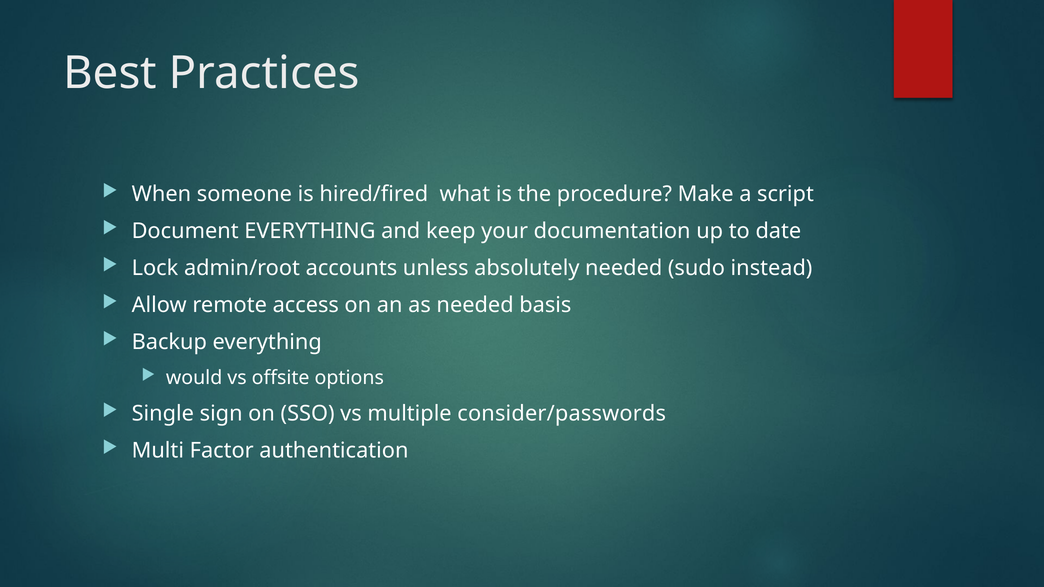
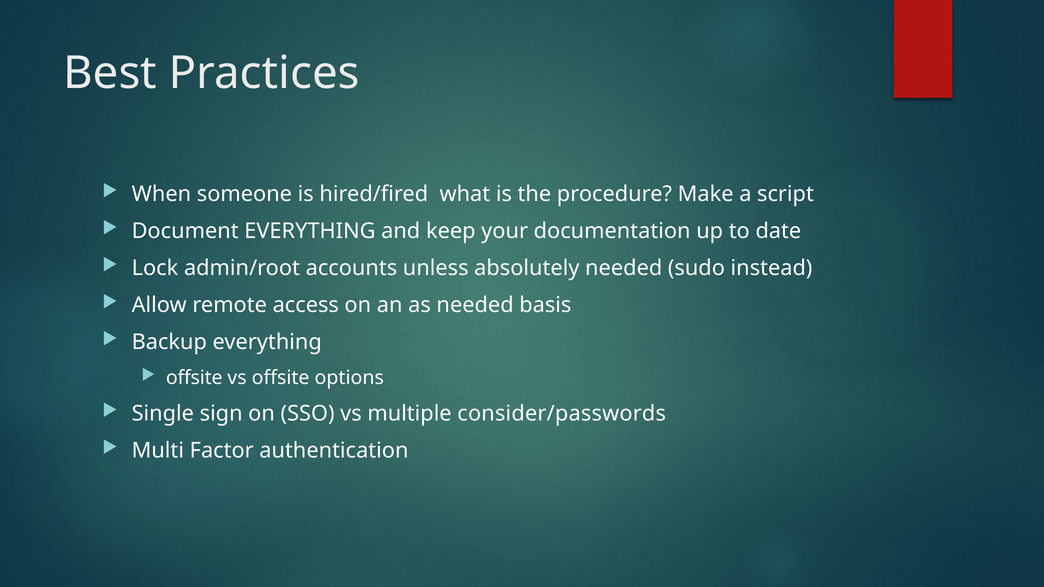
would at (194, 378): would -> offsite
